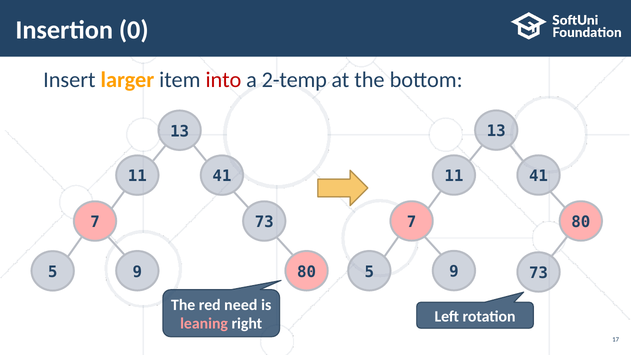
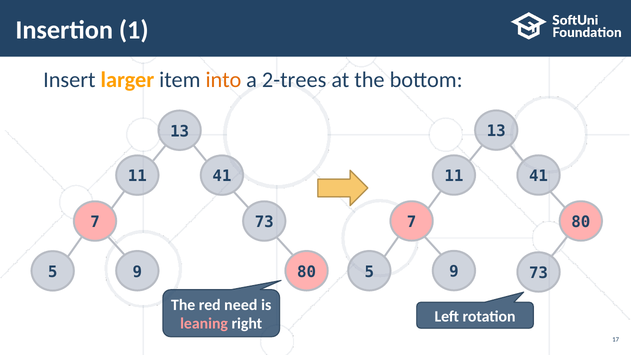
0: 0 -> 1
into colour: red -> orange
2-temp: 2-temp -> 2-trees
